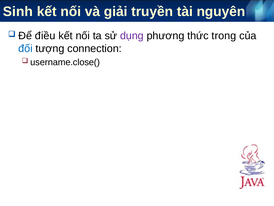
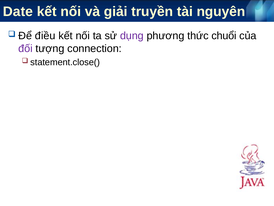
Sinh: Sinh -> Date
trong: trong -> chuổi
đối colour: blue -> purple
username.close(: username.close( -> statement.close(
